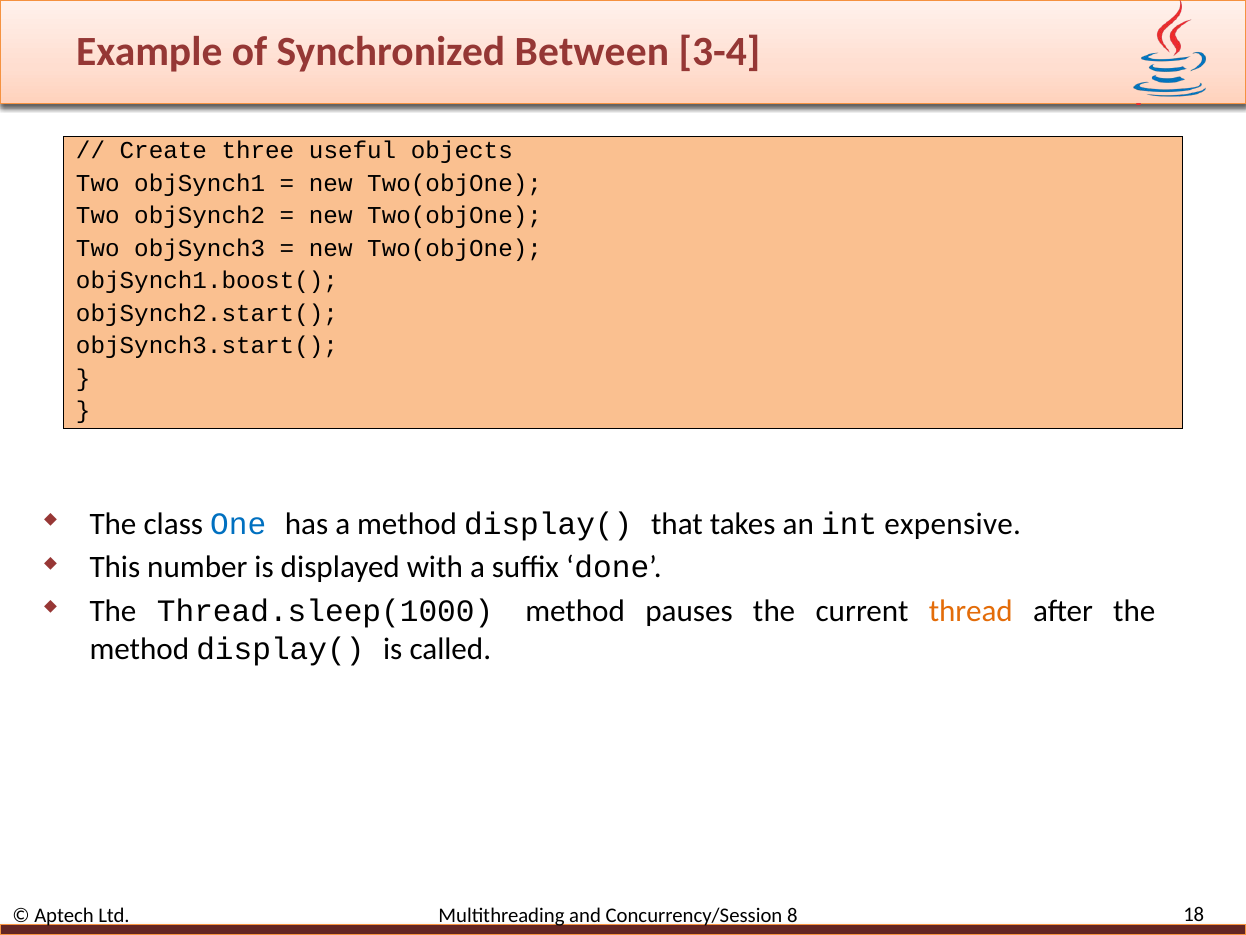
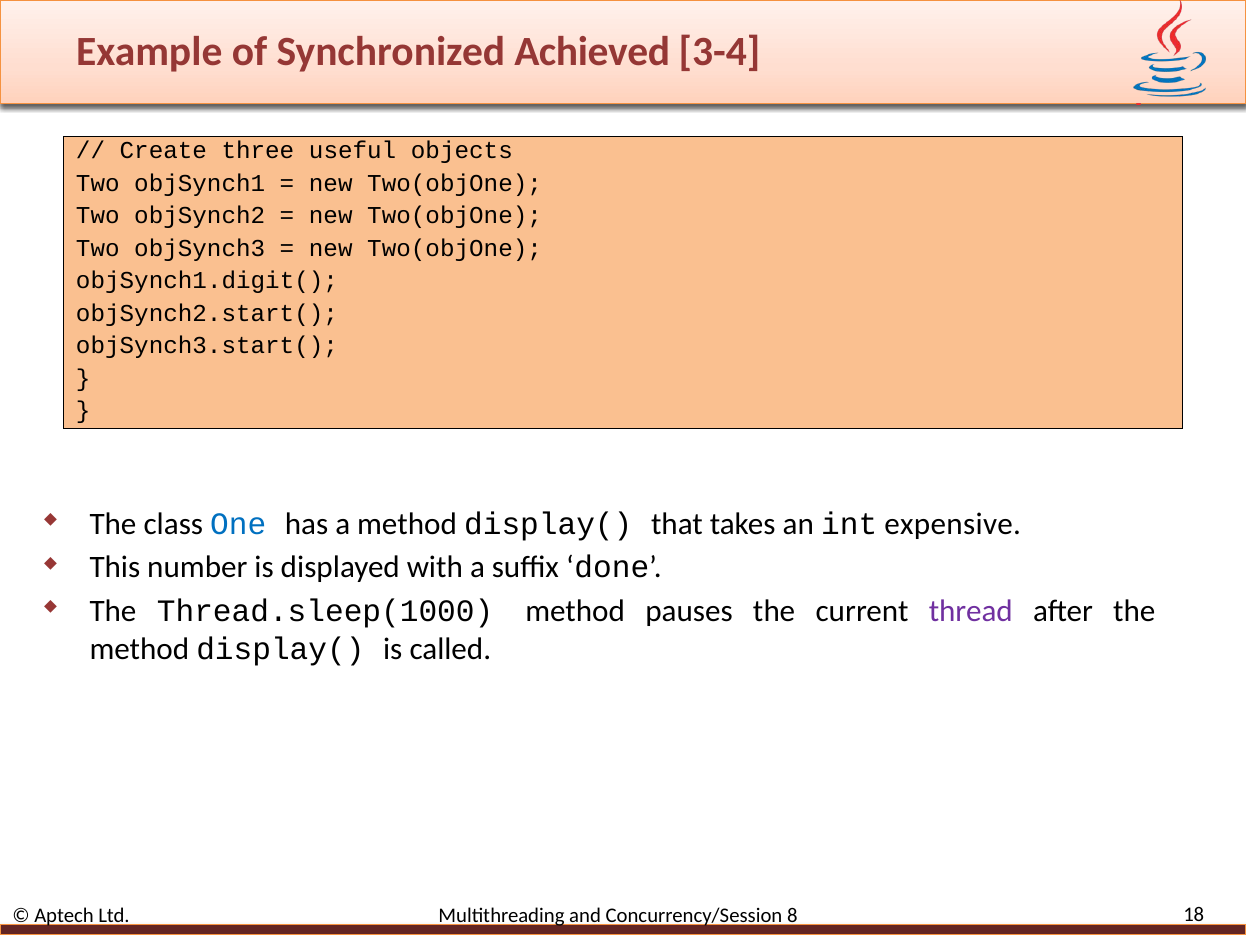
Between: Between -> Achieved
objSynch1.boost(: objSynch1.boost( -> objSynch1.digit(
thread colour: orange -> purple
